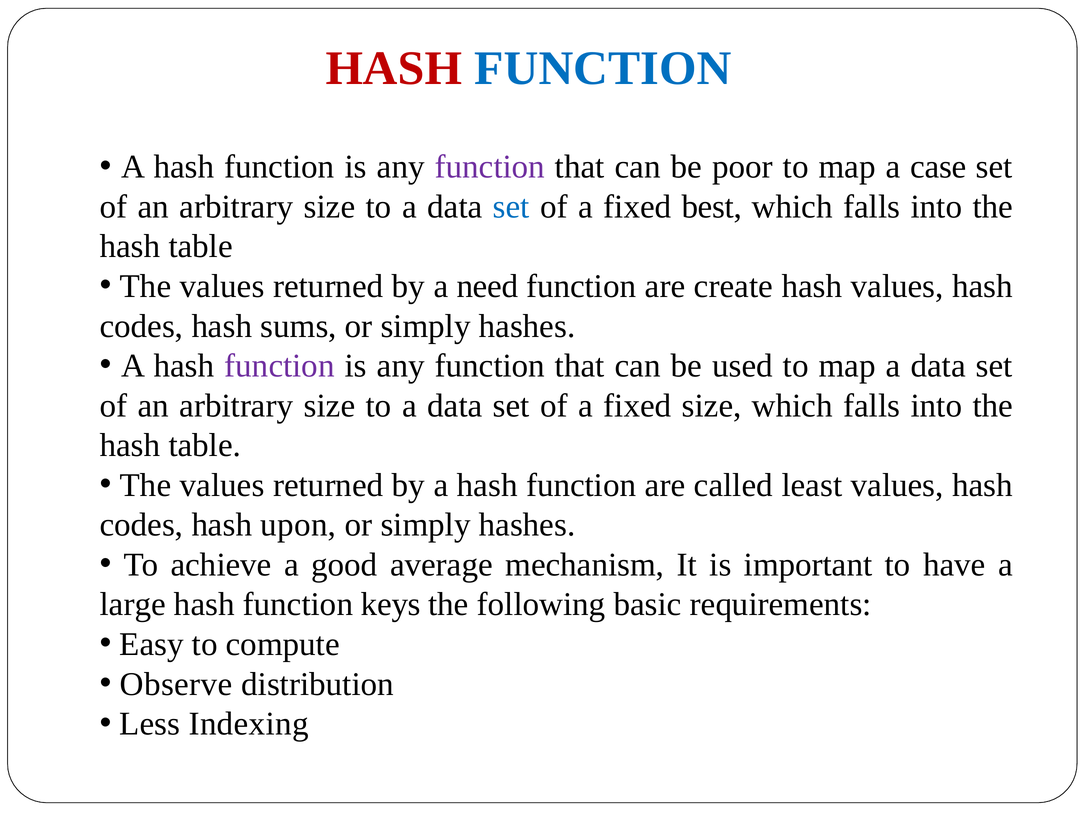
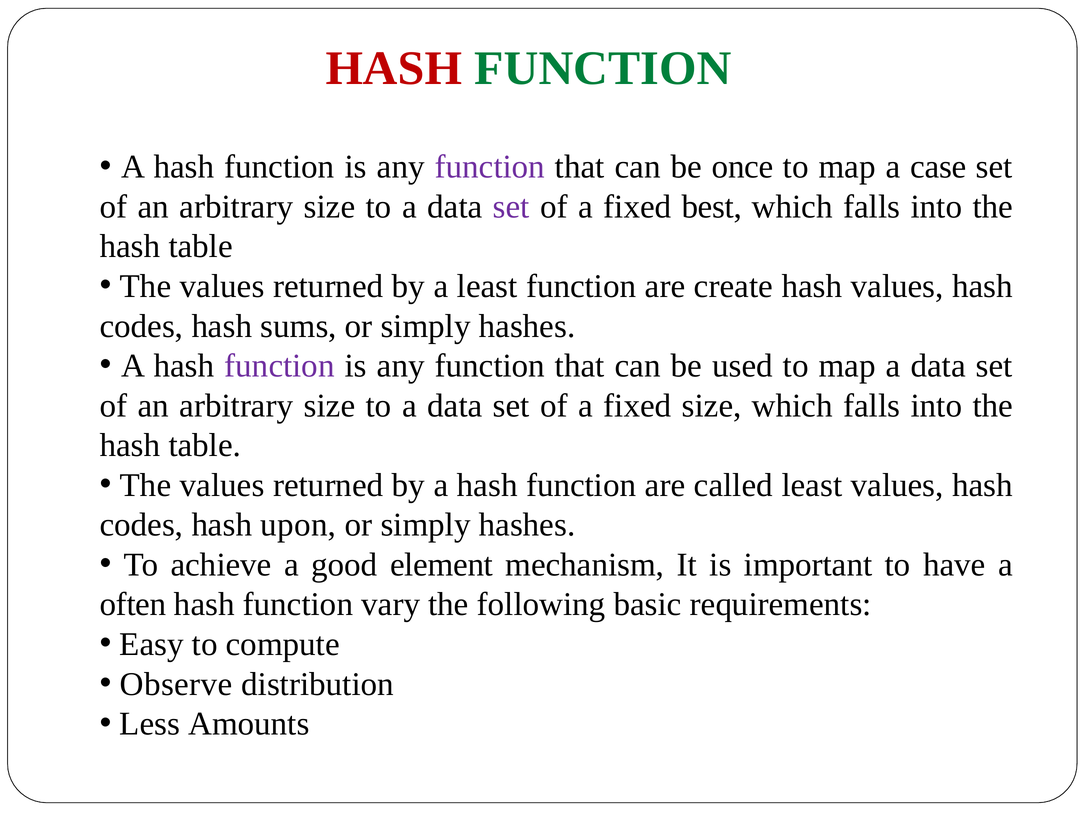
FUNCTION at (603, 68) colour: blue -> green
poor: poor -> once
set at (511, 207) colour: blue -> purple
a need: need -> least
average: average -> element
large: large -> often
keys: keys -> vary
Indexing: Indexing -> Amounts
